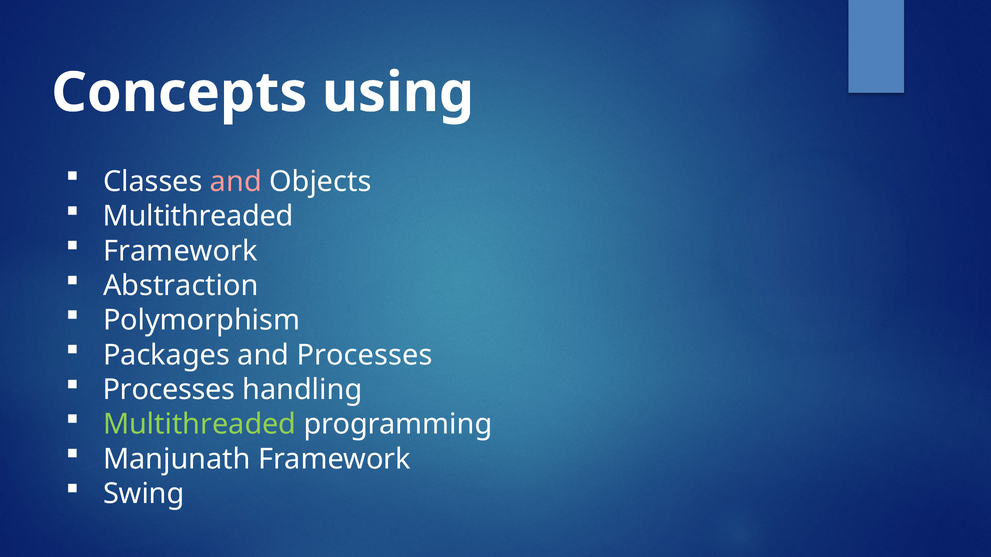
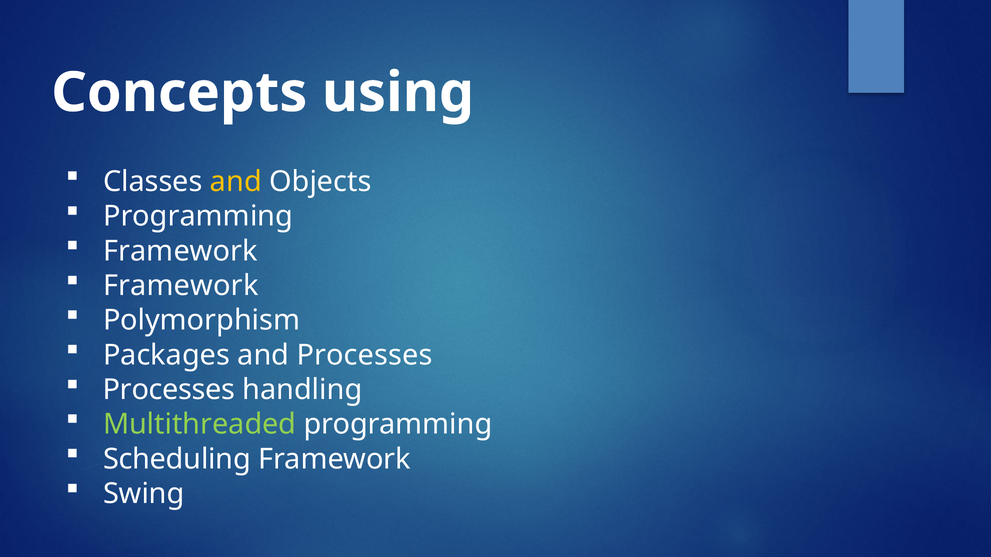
and at (236, 182) colour: pink -> yellow
Multithreaded at (198, 216): Multithreaded -> Programming
Abstraction at (181, 286): Abstraction -> Framework
Manjunath: Manjunath -> Scheduling
